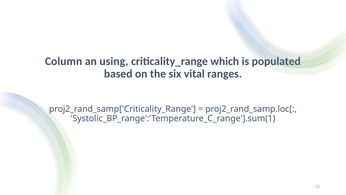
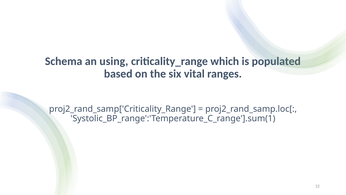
Column: Column -> Schema
